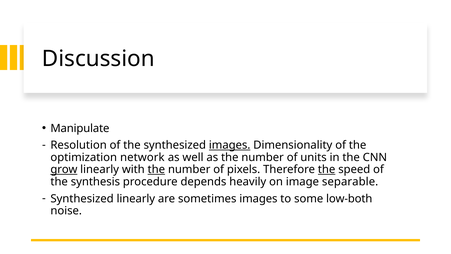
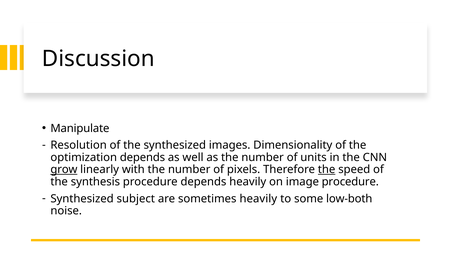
images at (230, 145) underline: present -> none
optimization network: network -> depends
the at (156, 169) underline: present -> none
image separable: separable -> procedure
Synthesized linearly: linearly -> subject
sometimes images: images -> heavily
